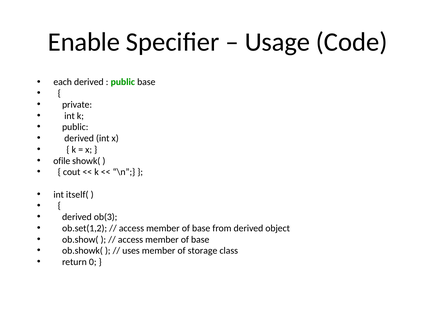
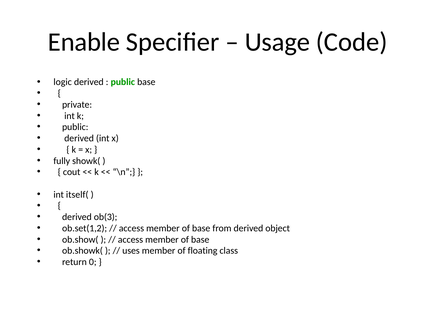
each: each -> logic
ofile: ofile -> fully
storage: storage -> floating
